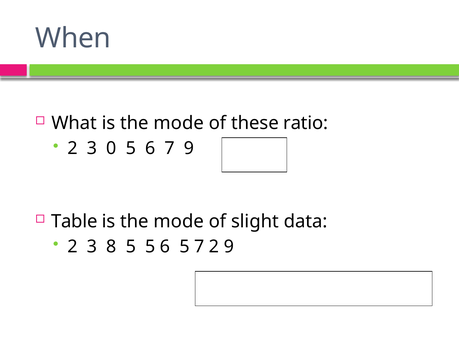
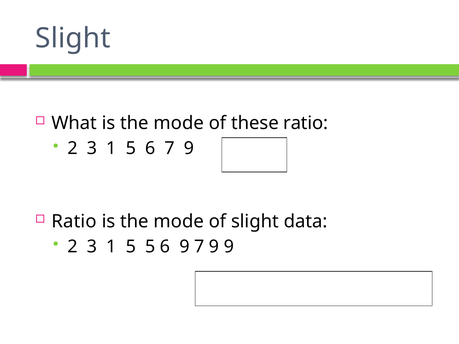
When at (73, 38): When -> Slight
0 at (111, 148): 0 -> 1
Table at (74, 222): Table -> Ratio
8 at (111, 247): 8 -> 1
6 5: 5 -> 9
2 at (214, 247): 2 -> 9
